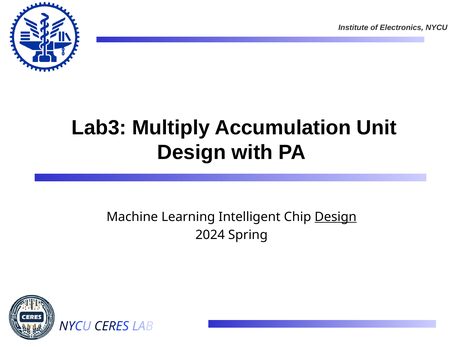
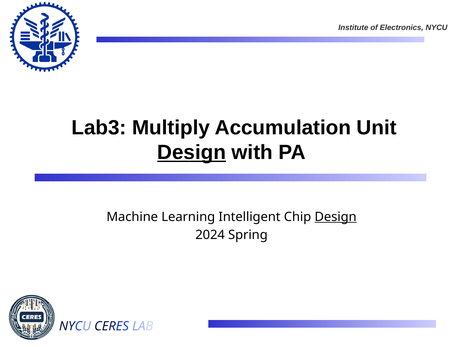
Design at (192, 153) underline: none -> present
